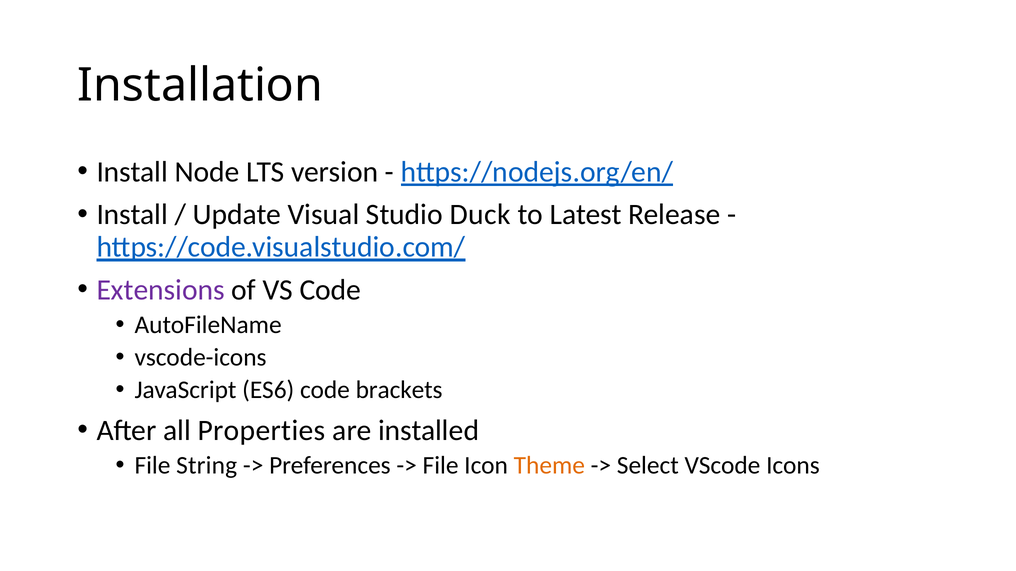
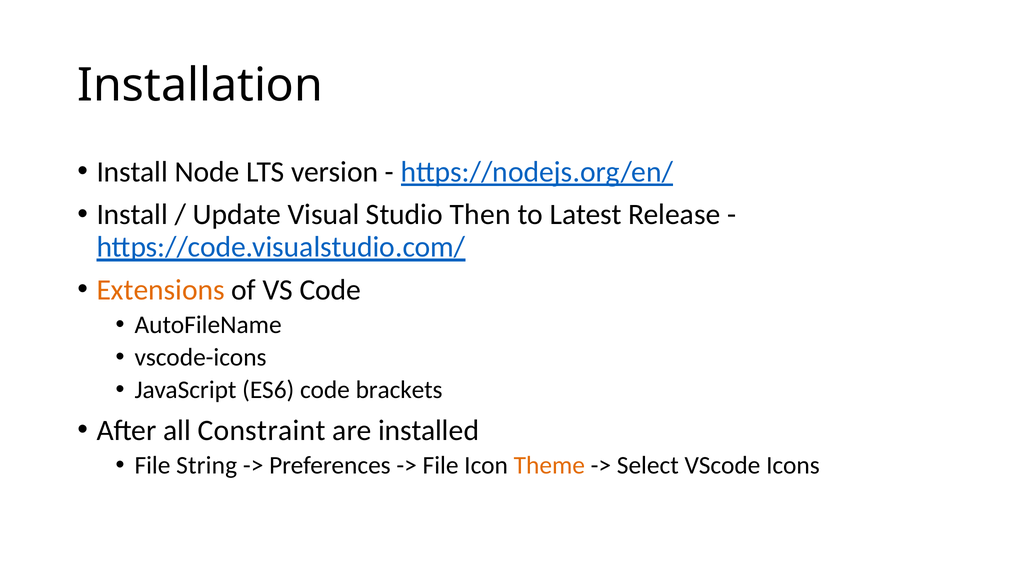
Duck: Duck -> Then
Extensions colour: purple -> orange
Properties: Properties -> Constraint
